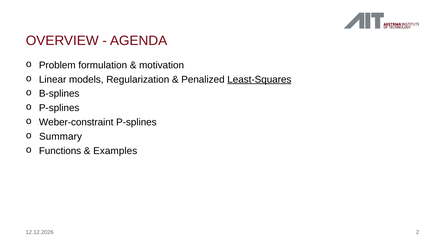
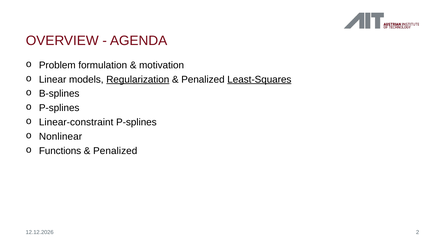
Regularization underline: none -> present
Weber-constraint: Weber-constraint -> Linear-constraint
Summary: Summary -> Nonlinear
Examples at (115, 151): Examples -> Penalized
